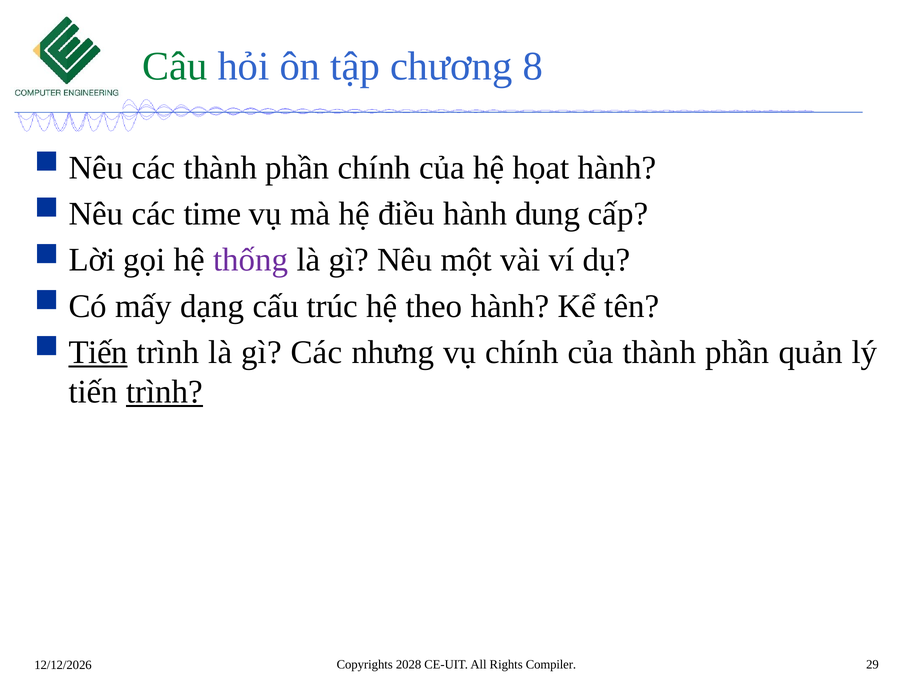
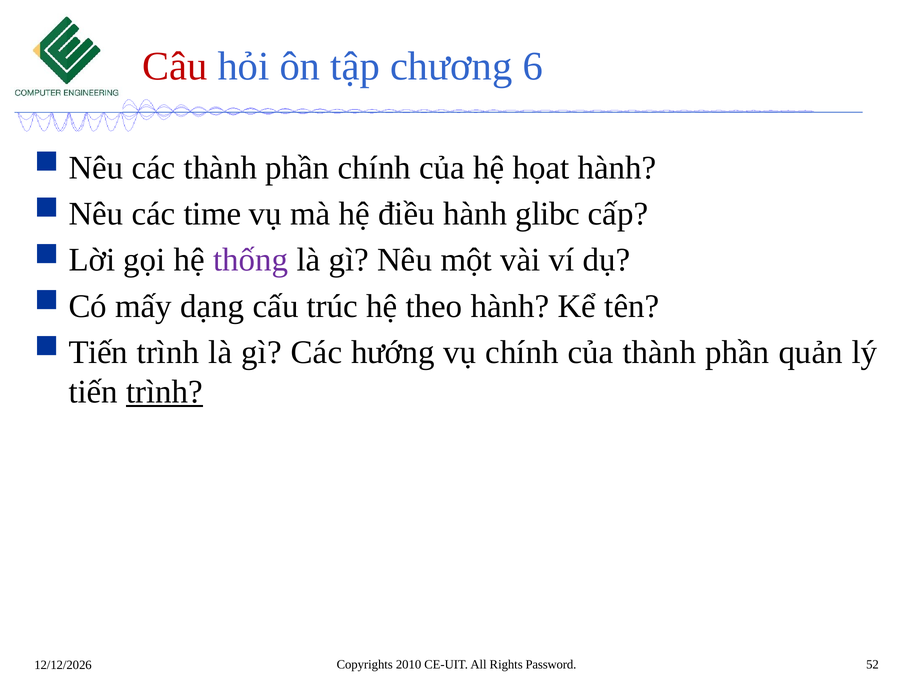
Câu colour: green -> red
8: 8 -> 6
dung: dung -> glibc
Tiến at (98, 352) underline: present -> none
nhưng: nhưng -> hướng
2028: 2028 -> 2010
Compiler: Compiler -> Password
29: 29 -> 52
